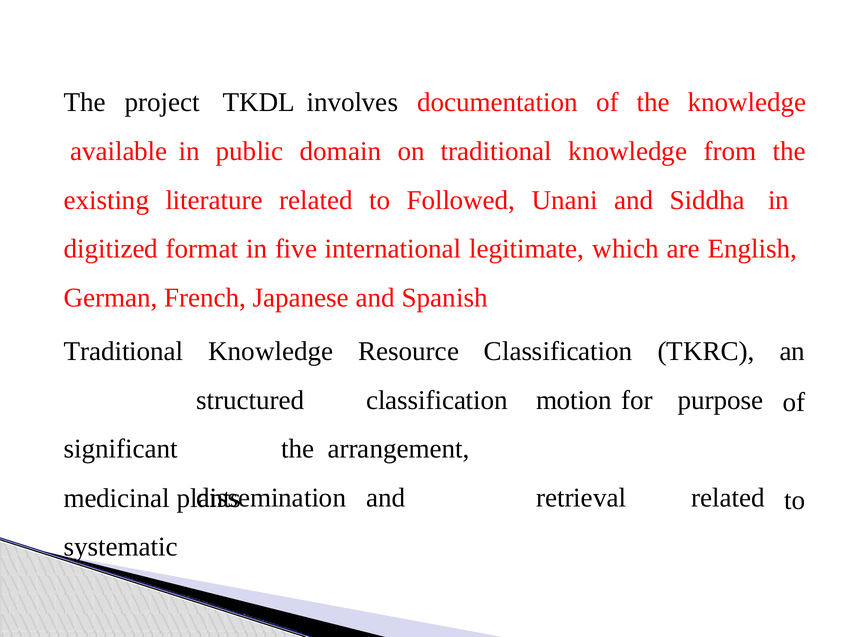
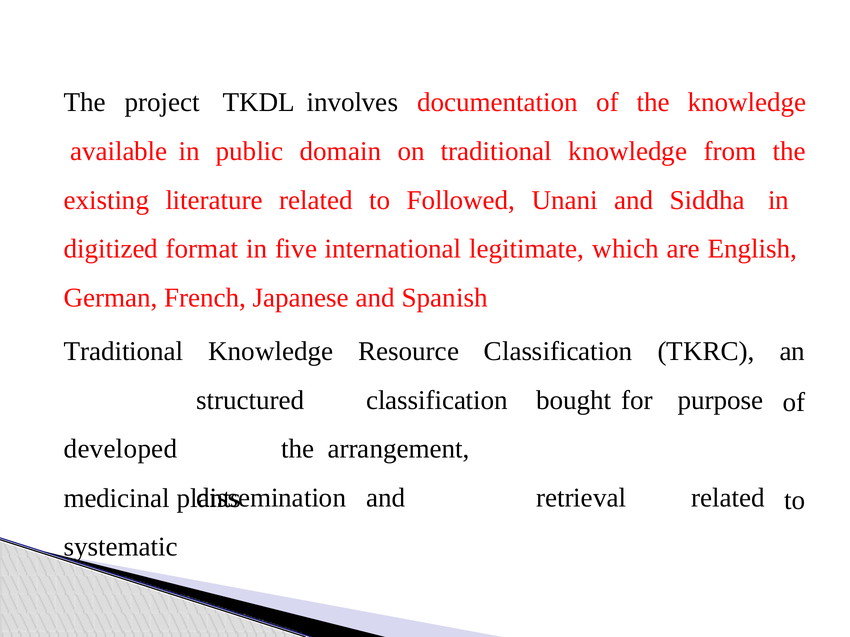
motion: motion -> bought
significant: significant -> developed
